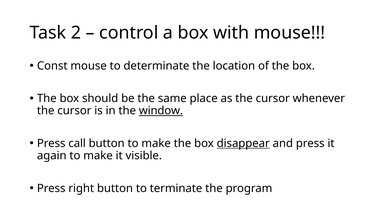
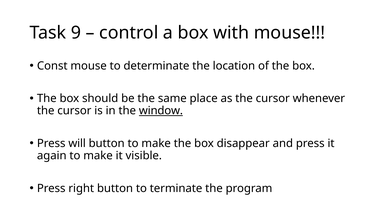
2: 2 -> 9
call: call -> will
disappear underline: present -> none
